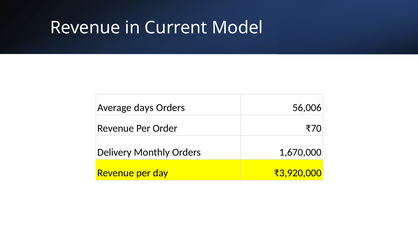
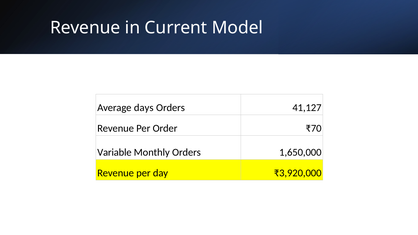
56,006: 56,006 -> 41,127
Delivery: Delivery -> Variable
1,670,000: 1,670,000 -> 1,650,000
